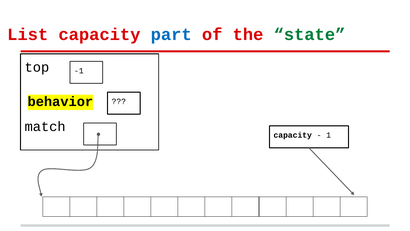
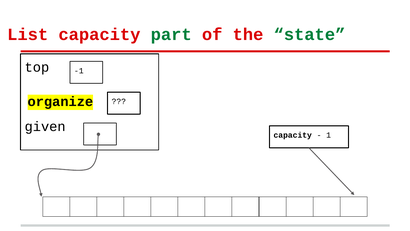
part colour: blue -> green
behavior: behavior -> organize
match: match -> given
